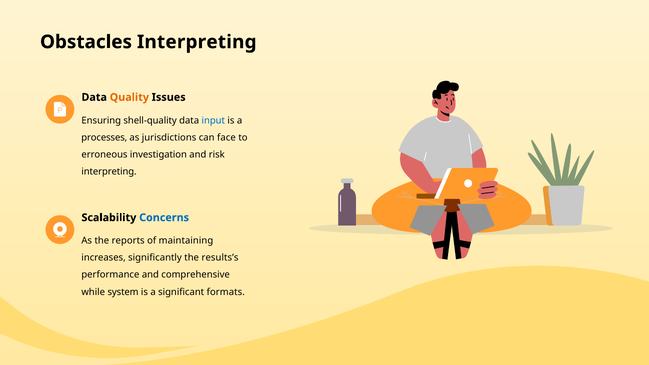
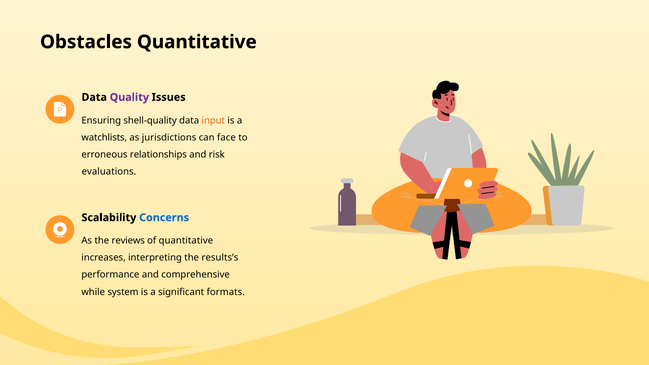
Obstacles Interpreting: Interpreting -> Quantitative
Quality colour: orange -> purple
input colour: blue -> orange
processes: processes -> watchlists
investigation: investigation -> relationships
interpreting at (109, 172): interpreting -> evaluations
reports: reports -> reviews
of maintaining: maintaining -> quantitative
significantly: significantly -> interpreting
